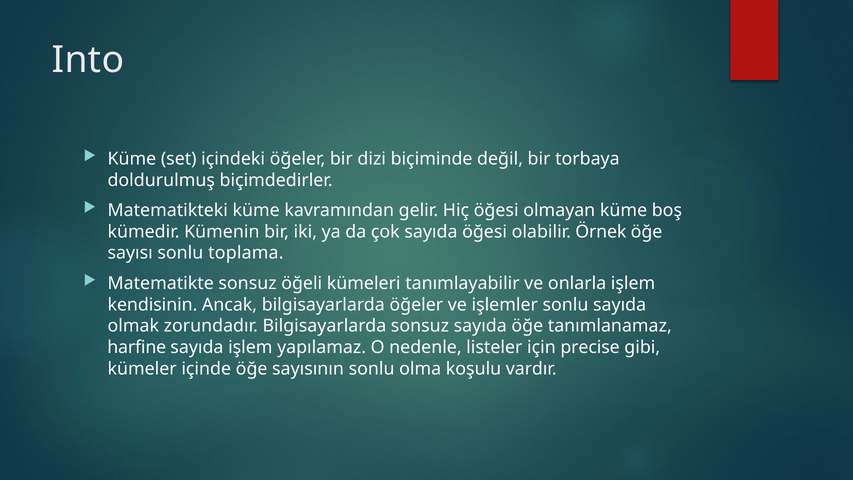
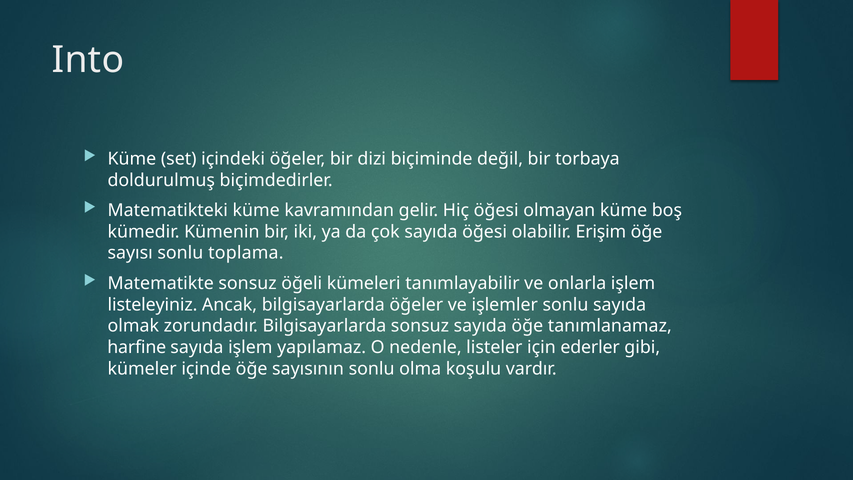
Örnek: Örnek -> Erişim
kendisinin: kendisinin -> listeleyiniz
precise: precise -> ederler
